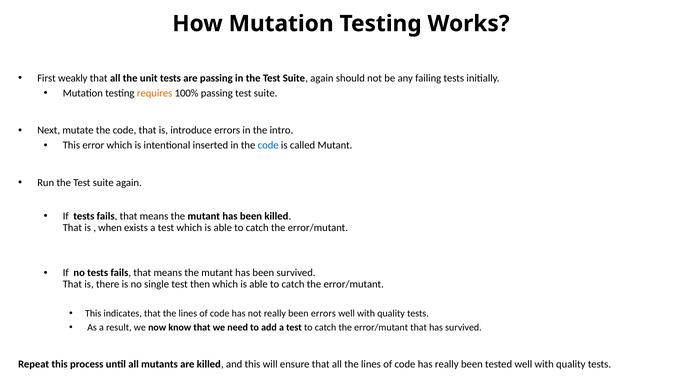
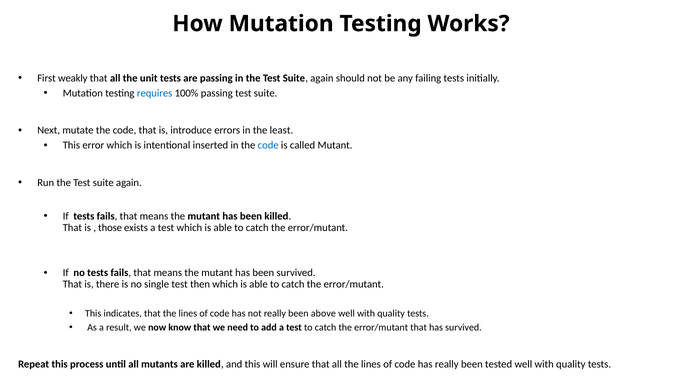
requires colour: orange -> blue
intro: intro -> least
when: when -> those
been errors: errors -> above
